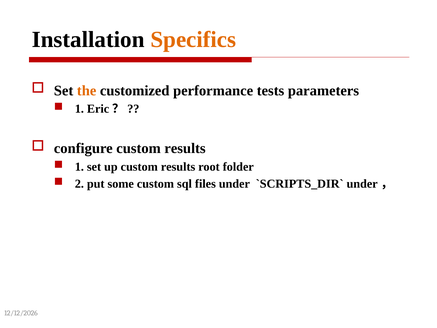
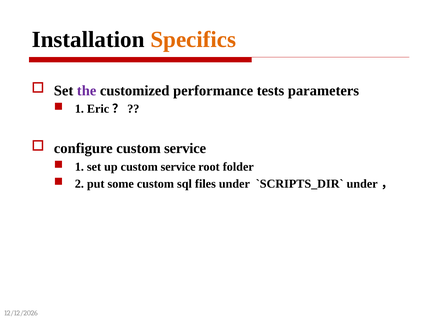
the colour: orange -> purple
configure custom results: results -> service
up custom results: results -> service
